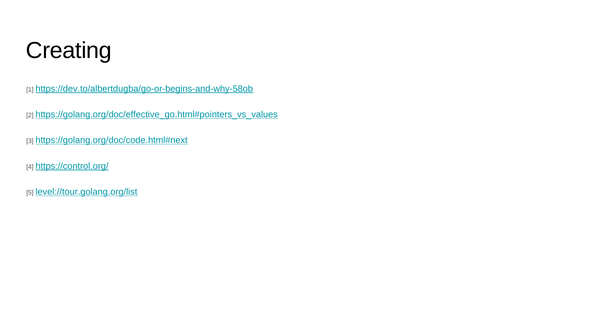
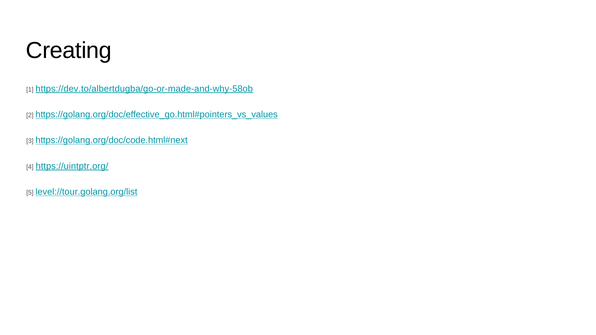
https://dev.to/albertdugba/go-or-begins-and-why-58ob: https://dev.to/albertdugba/go-or-begins-and-why-58ob -> https://dev.to/albertdugba/go-or-made-and-why-58ob
https://control.org/: https://control.org/ -> https://uintptr.org/
